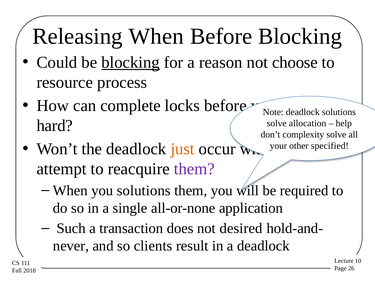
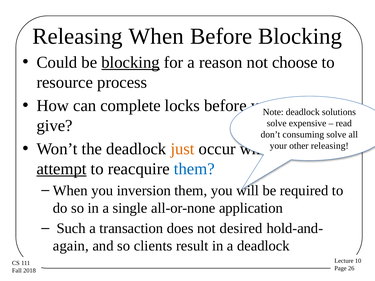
hard: hard -> give
allocation: allocation -> expensive
help: help -> read
complexity: complexity -> consuming
specified at (330, 146): specified -> releasing
attempt underline: none -> present
them at (194, 169) colour: purple -> blue
you solutions: solutions -> inversion
never: never -> again
